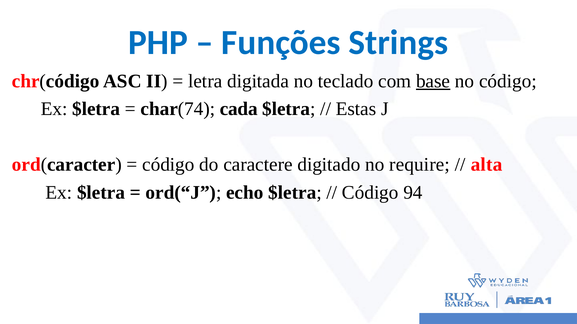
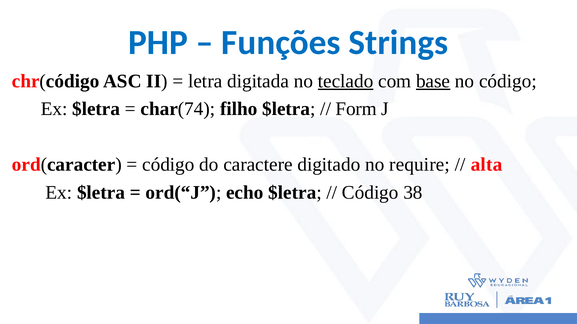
teclado underline: none -> present
cada: cada -> filho
Estas: Estas -> Form
94: 94 -> 38
